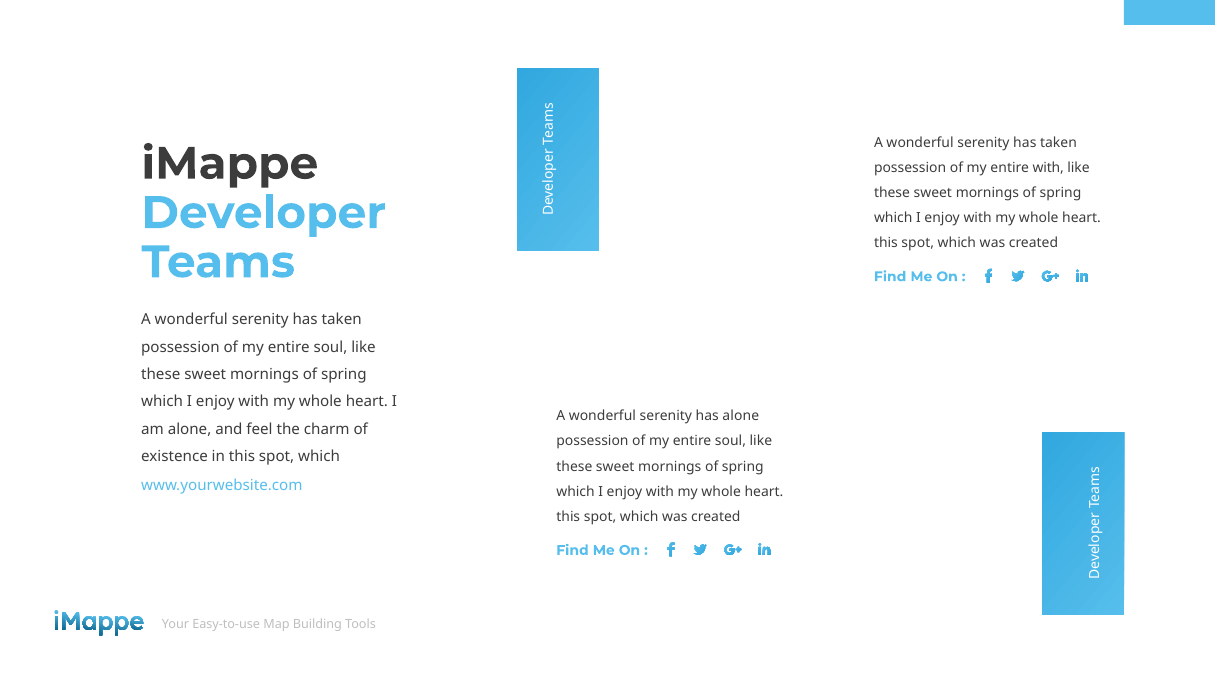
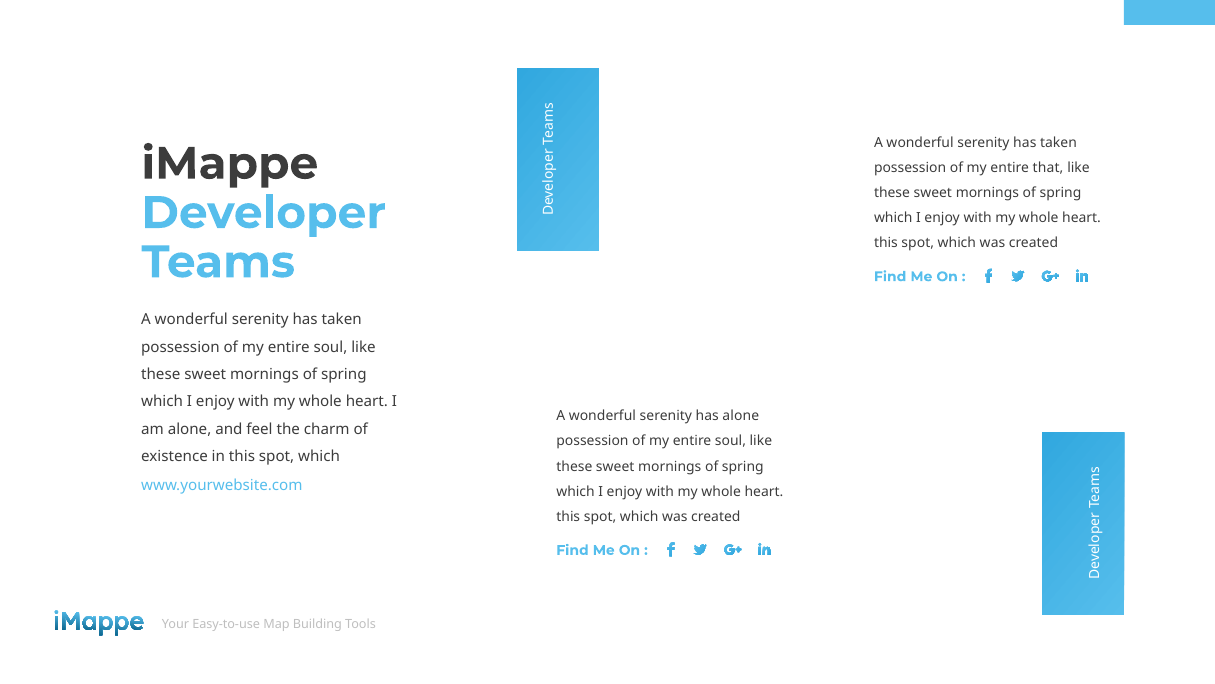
entire with: with -> that
